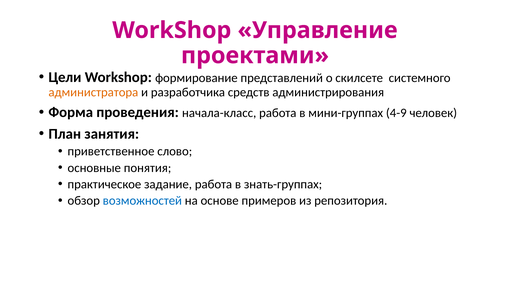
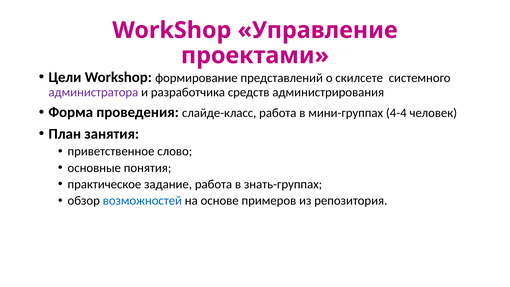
администратора colour: orange -> purple
начала-класс: начала-класс -> слайде-класс
4-9: 4-9 -> 4-4
